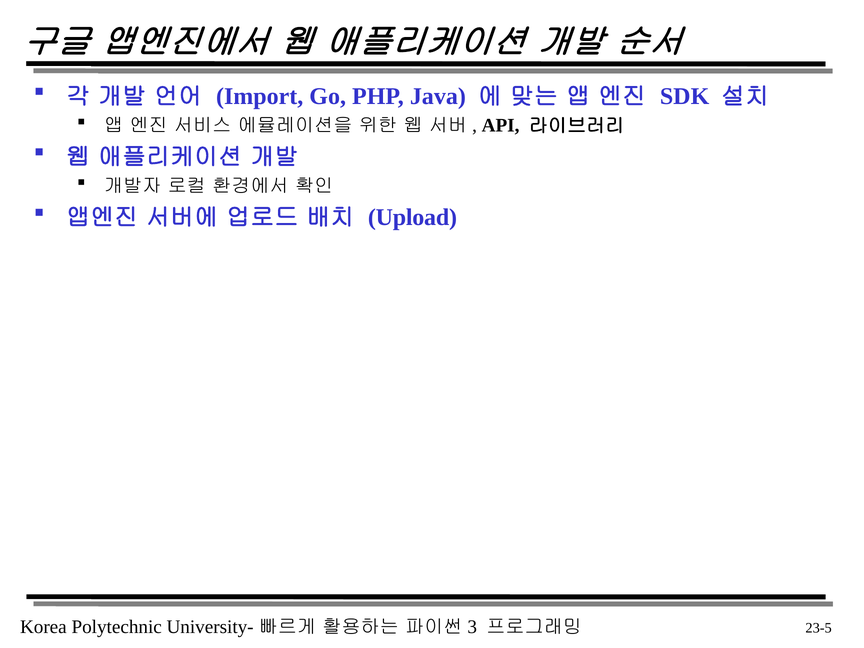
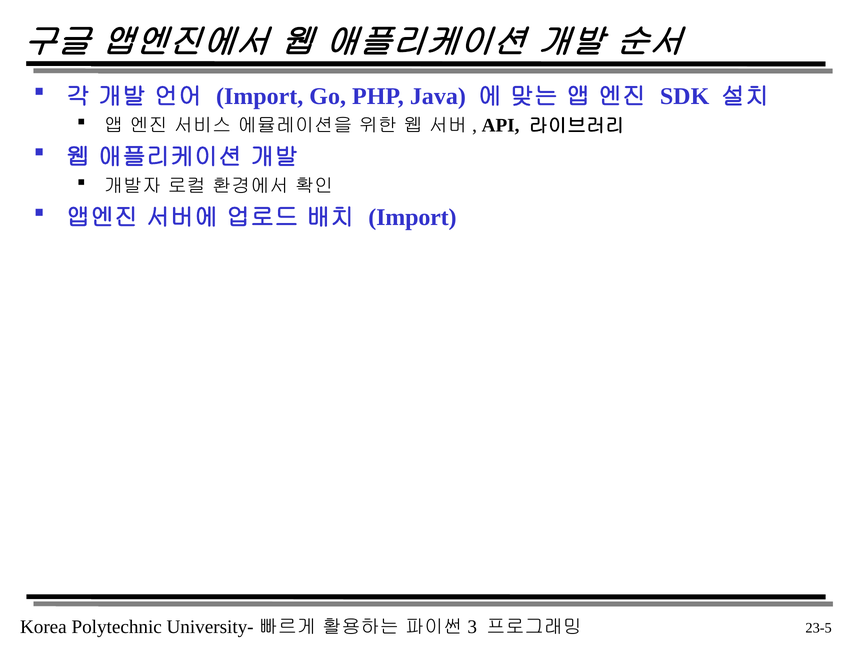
Upload at (412, 217): Upload -> Import
